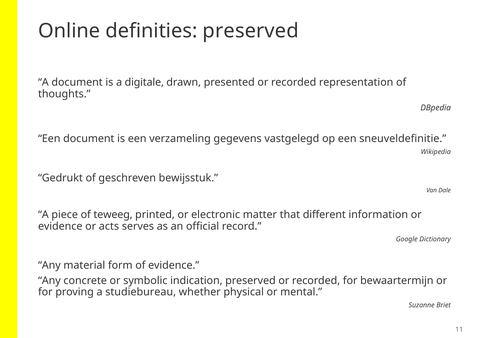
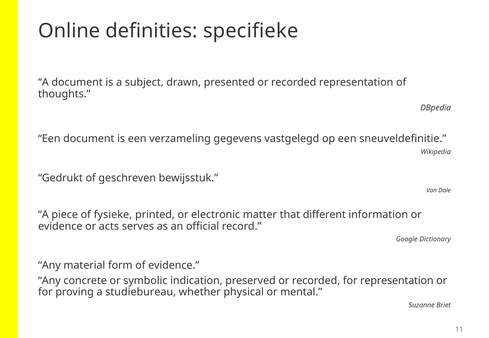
definities preserved: preserved -> specifieke
digitale: digitale -> subject
teweeg: teweeg -> fysieke
for bewaartermijn: bewaartermijn -> representation
